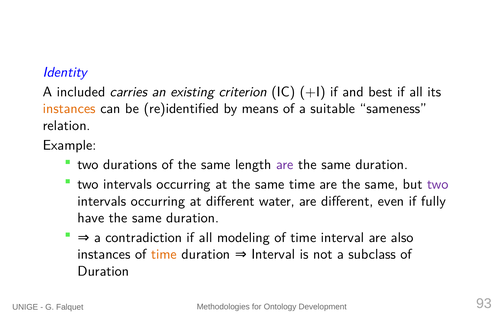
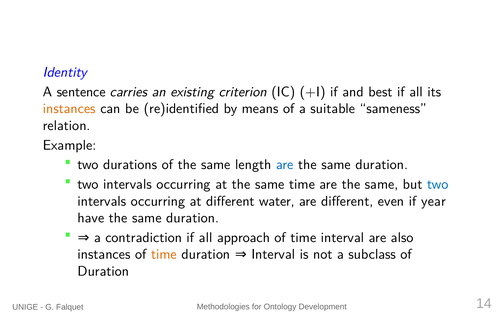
included: included -> sentence
are at (285, 165) colour: purple -> blue
two at (438, 184) colour: purple -> blue
fully: fully -> year
modeling: modeling -> approach
93: 93 -> 14
